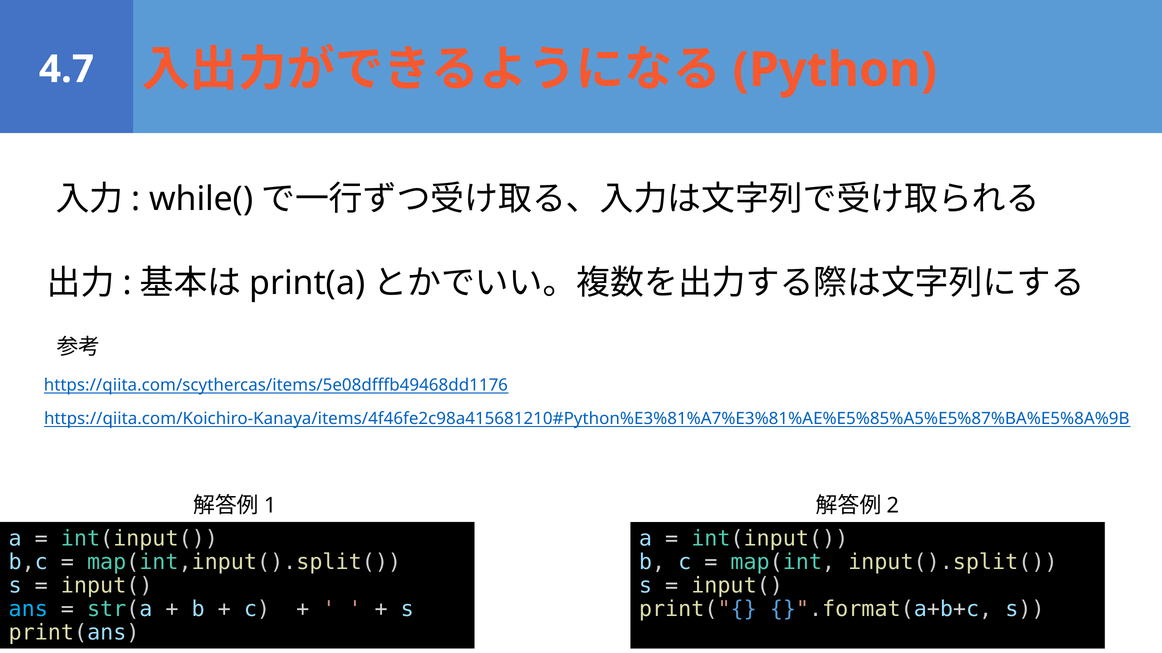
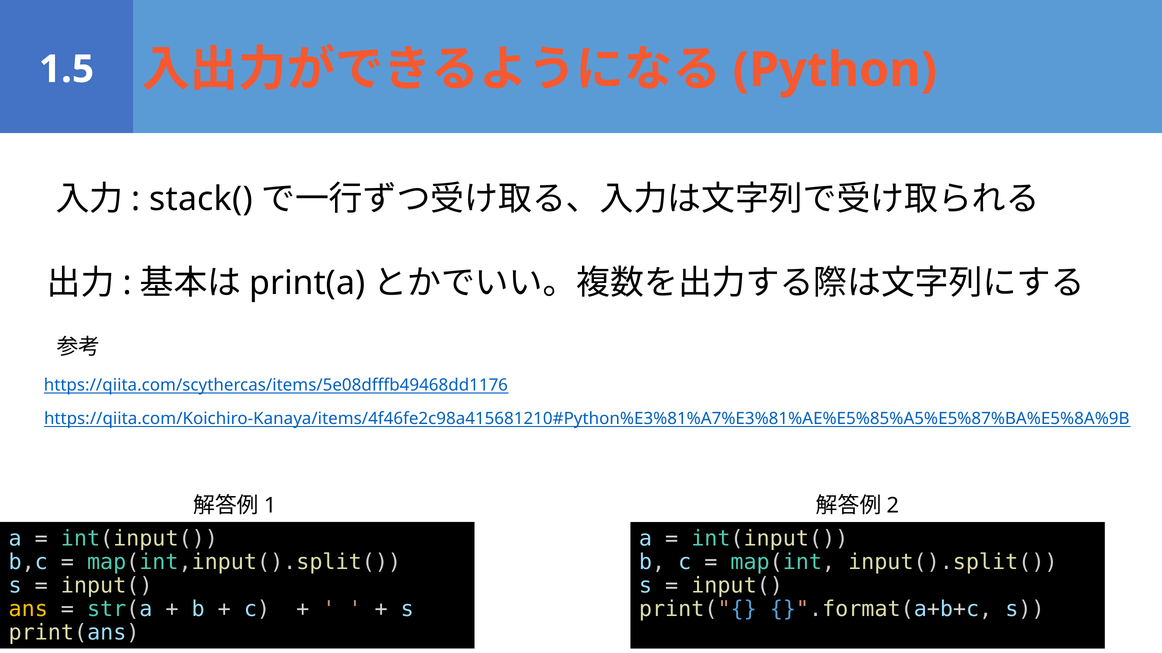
4.7: 4.7 -> 1.5
while(: while( -> stack(
ans colour: light blue -> yellow
